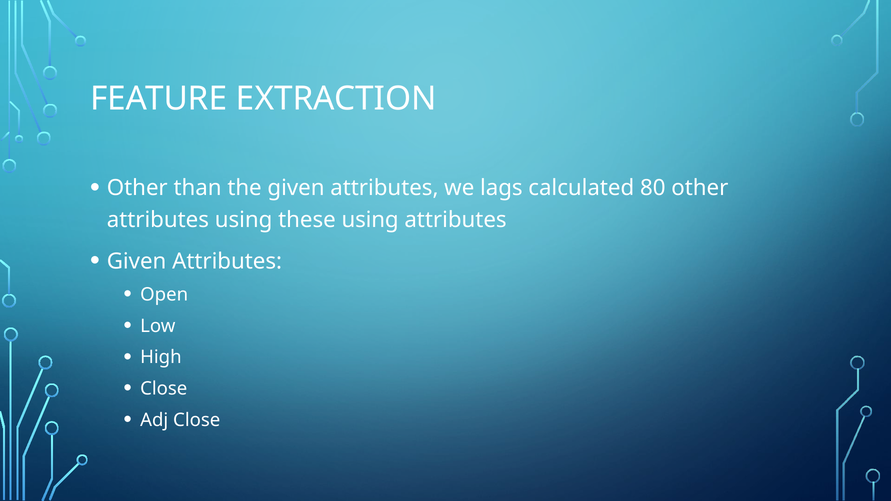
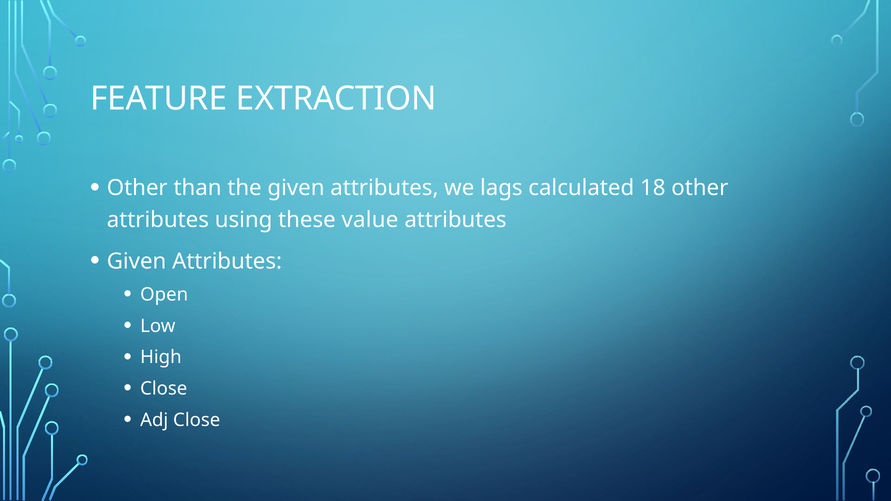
80: 80 -> 18
these using: using -> value
